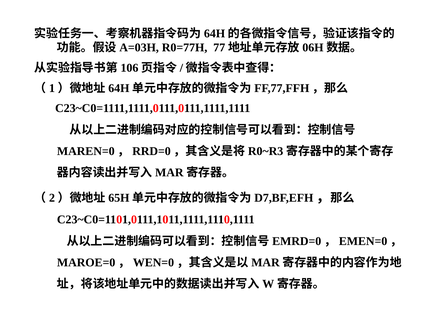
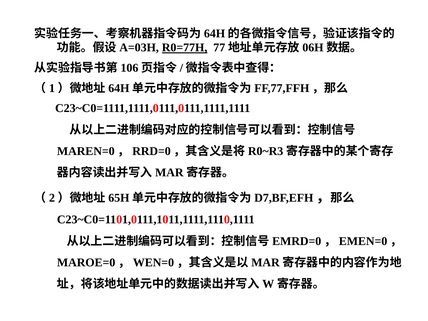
R0=77H underline: none -> present
